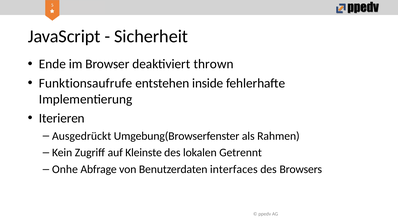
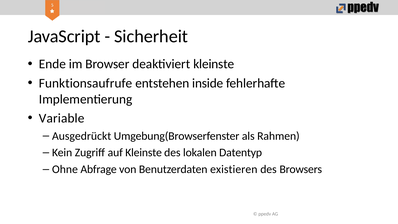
deaktiviert thrown: thrown -> kleinste
Iterieren: Iterieren -> Variable
Getrennt: Getrennt -> Datentyp
Onhe: Onhe -> Ohne
interfaces: interfaces -> existieren
